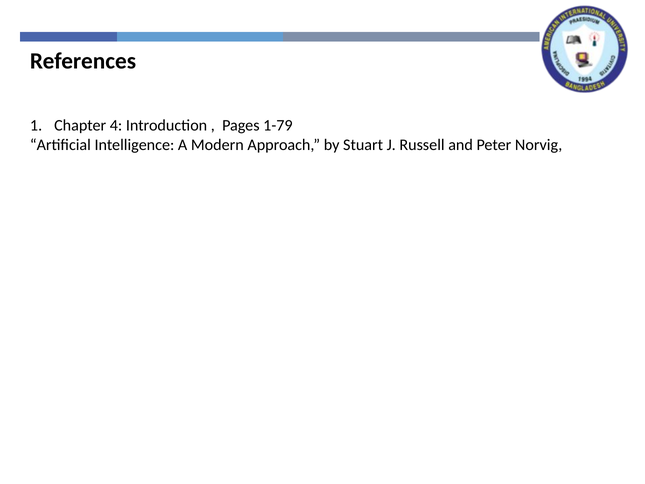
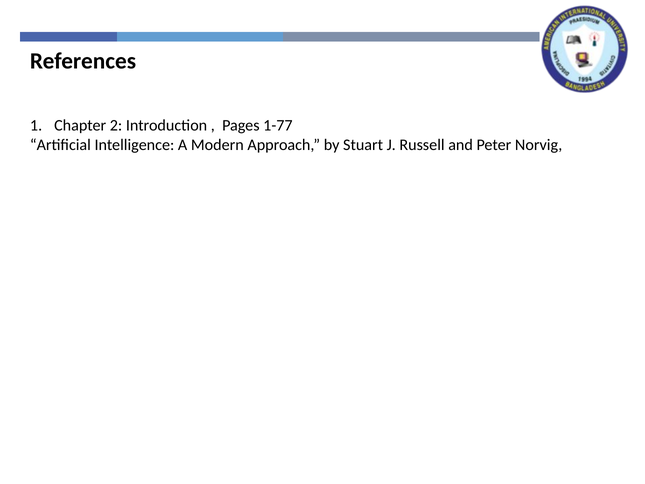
4: 4 -> 2
1-79: 1-79 -> 1-77
